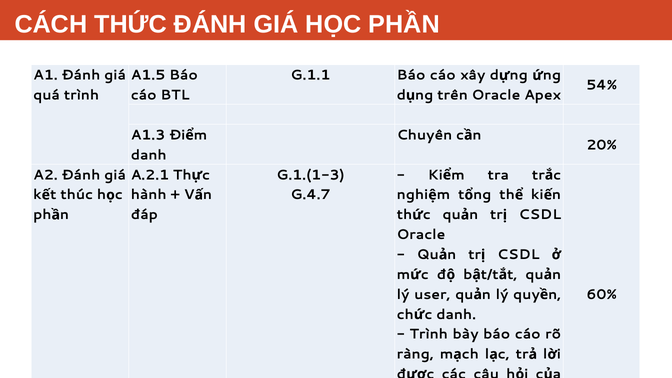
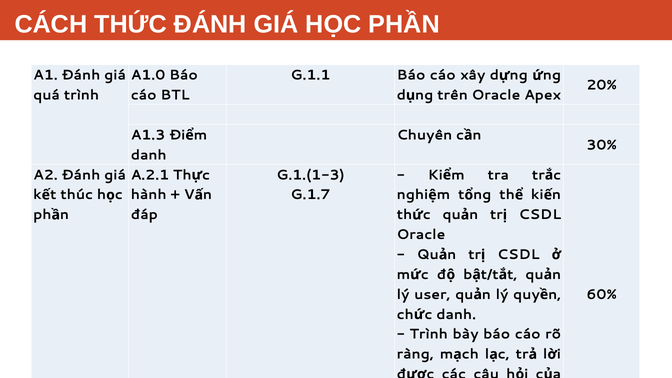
A1.5: A1.5 -> A1.0
54%: 54% -> 20%
20%: 20% -> 30%
G.4.7: G.4.7 -> G.1.7
